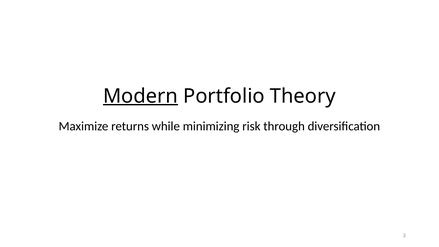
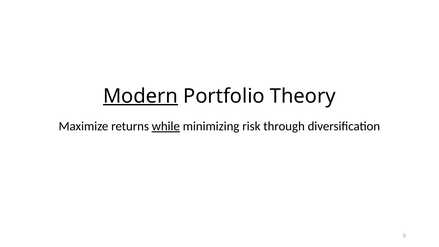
while underline: none -> present
